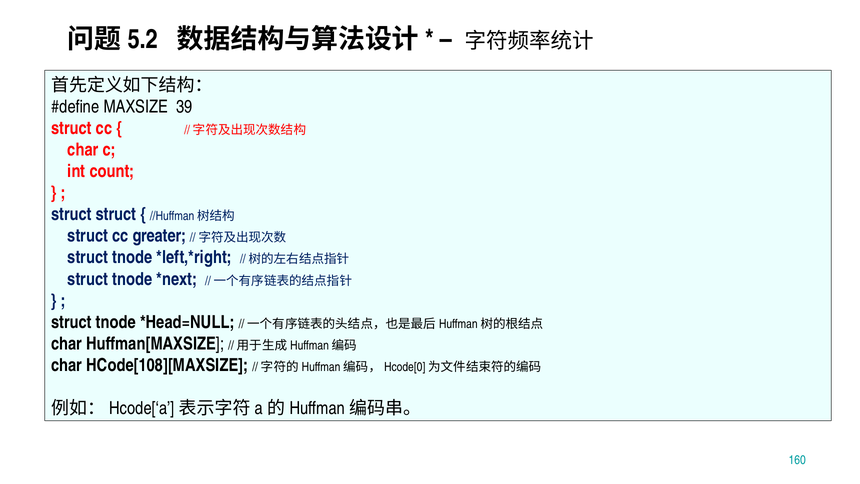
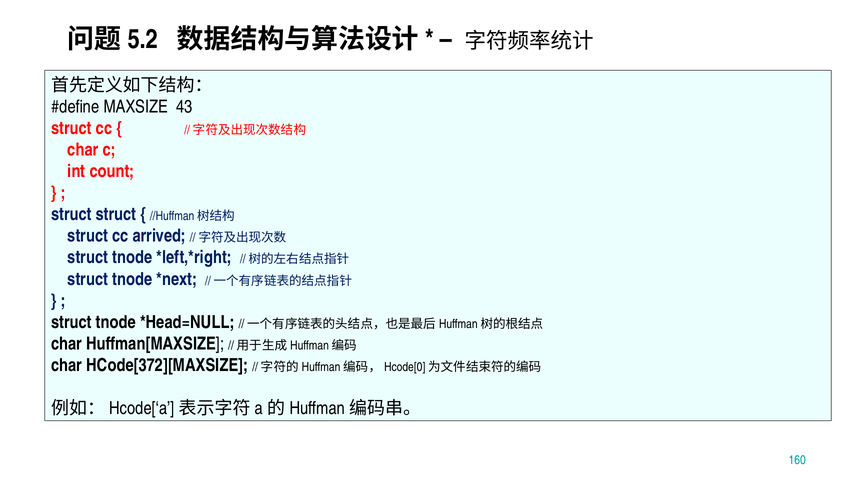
39: 39 -> 43
greater: greater -> arrived
HCode[108][MAXSIZE: HCode[108][MAXSIZE -> HCode[372][MAXSIZE
